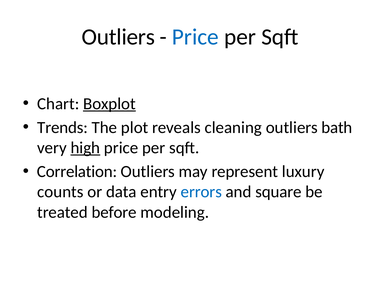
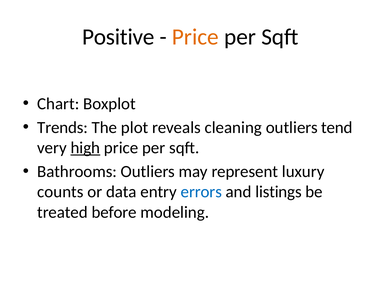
Outliers at (118, 37): Outliers -> Positive
Price at (195, 37) colour: blue -> orange
Boxplot underline: present -> none
bath: bath -> tend
Correlation: Correlation -> Bathrooms
square: square -> listings
